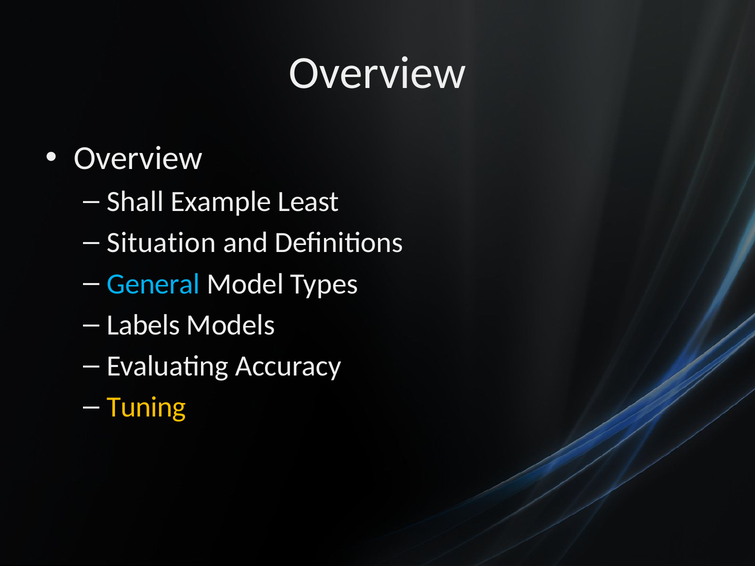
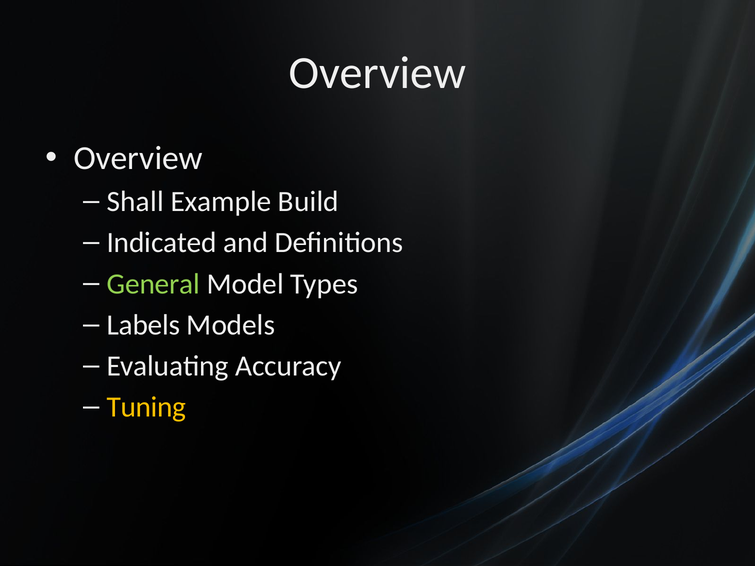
Least: Least -> Build
Situation: Situation -> Indicated
General colour: light blue -> light green
